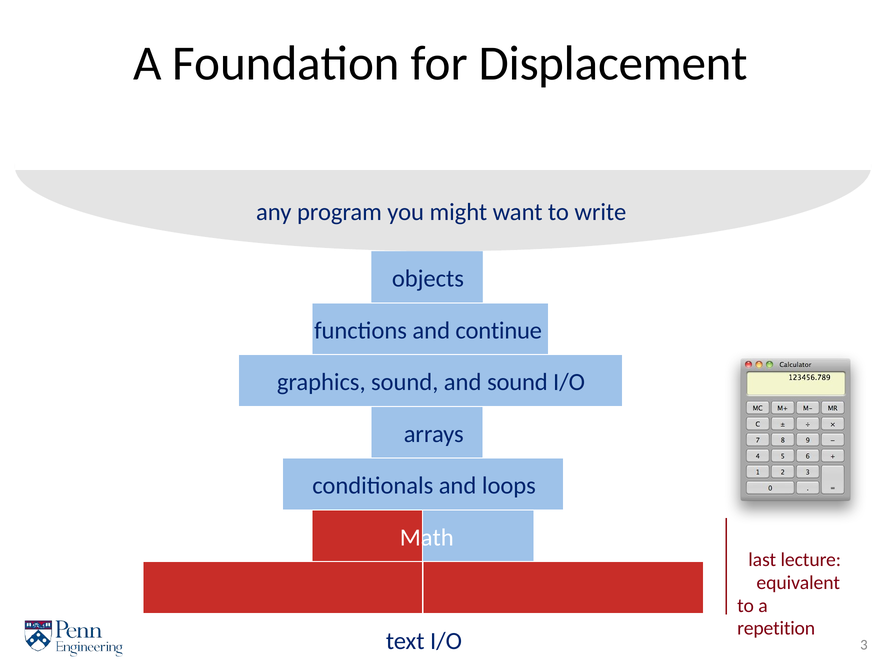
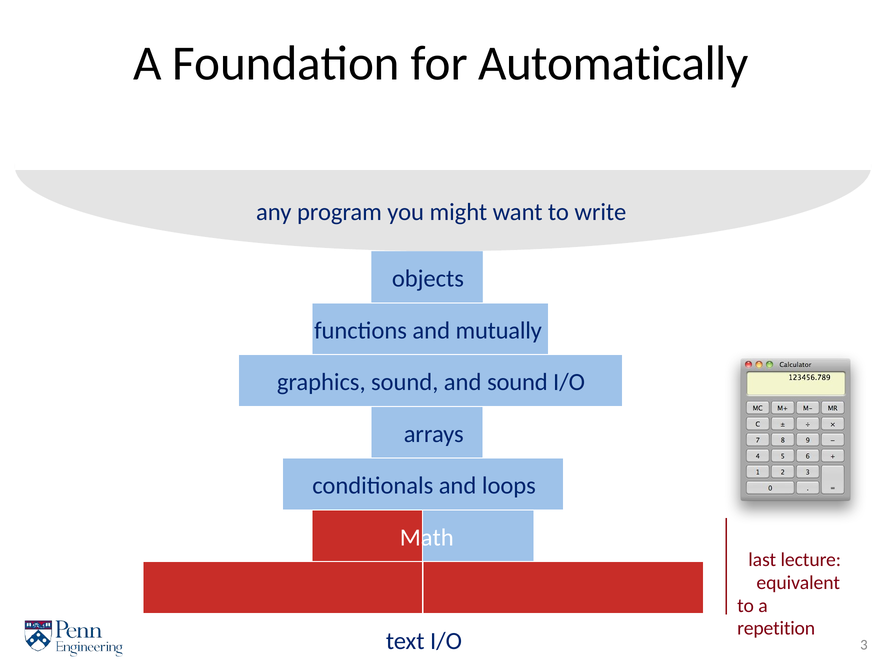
Displacement: Displacement -> Automatically
continue: continue -> mutually
